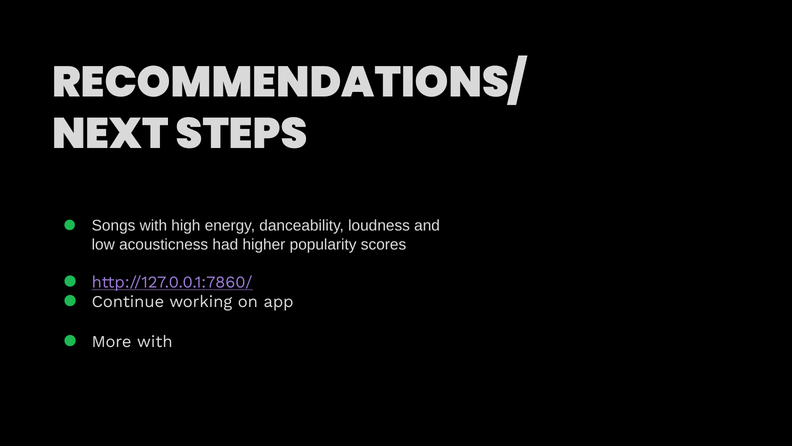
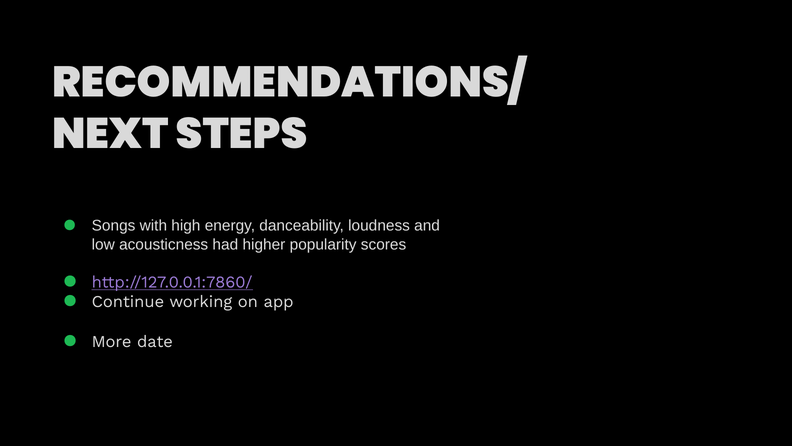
More with: with -> date
